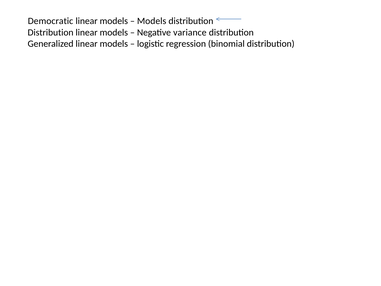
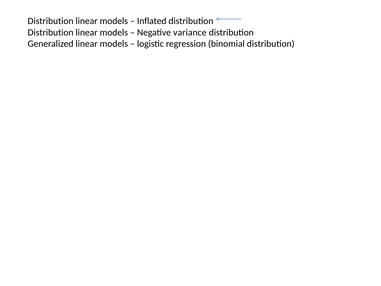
Democratic at (51, 21): Democratic -> Distribution
Models at (152, 21): Models -> Inflated
